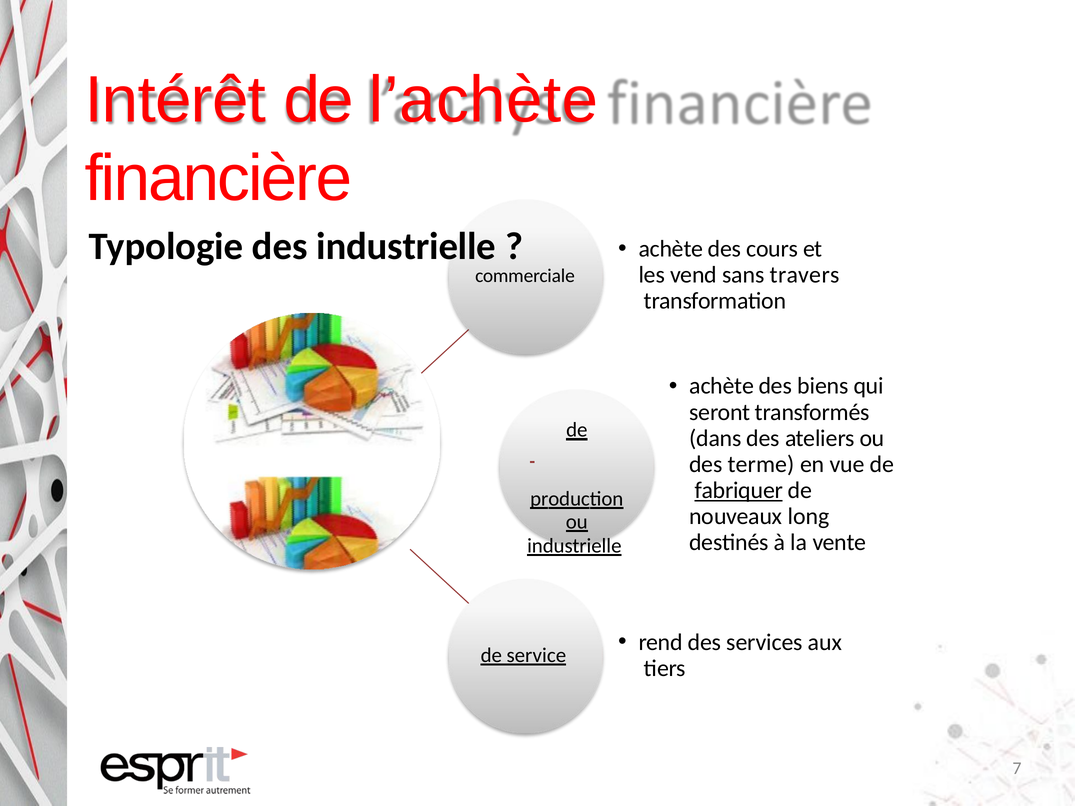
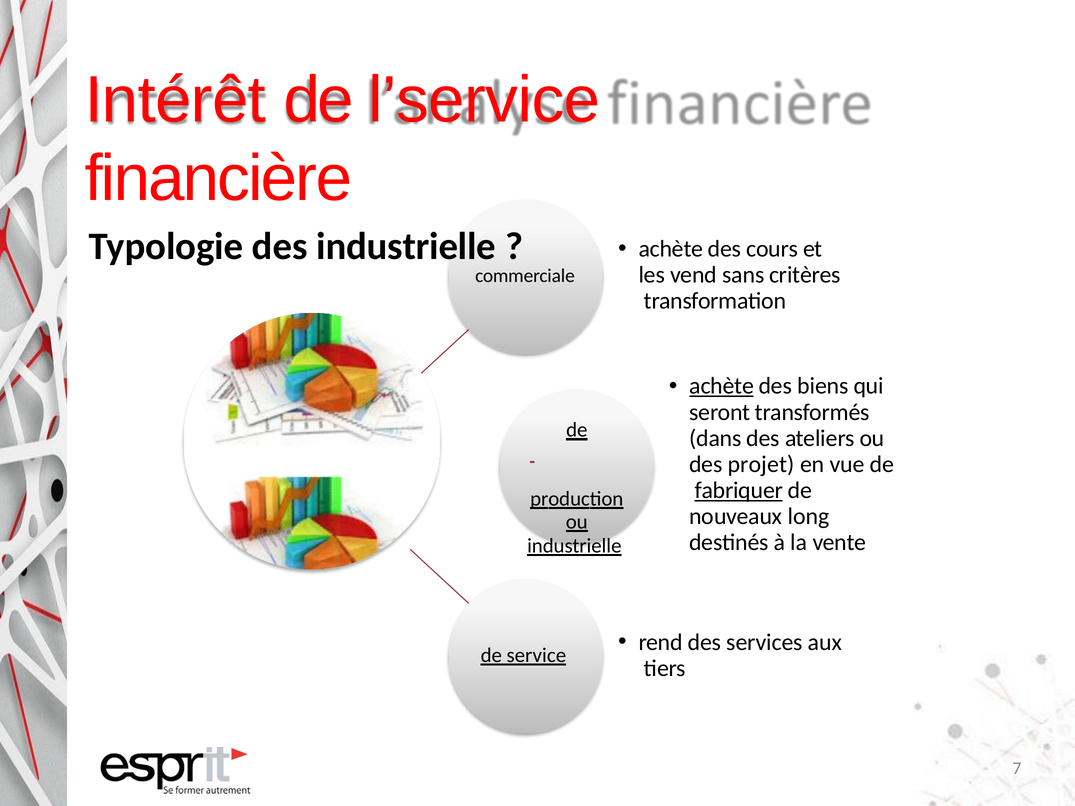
l’achète: l’achète -> l’service
travers: travers -> critères
achète at (722, 386) underline: none -> present
terme: terme -> projet
